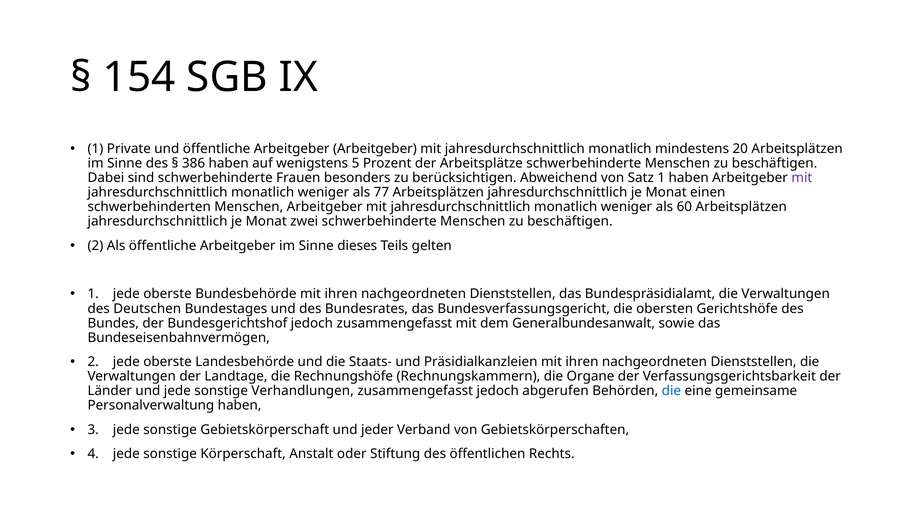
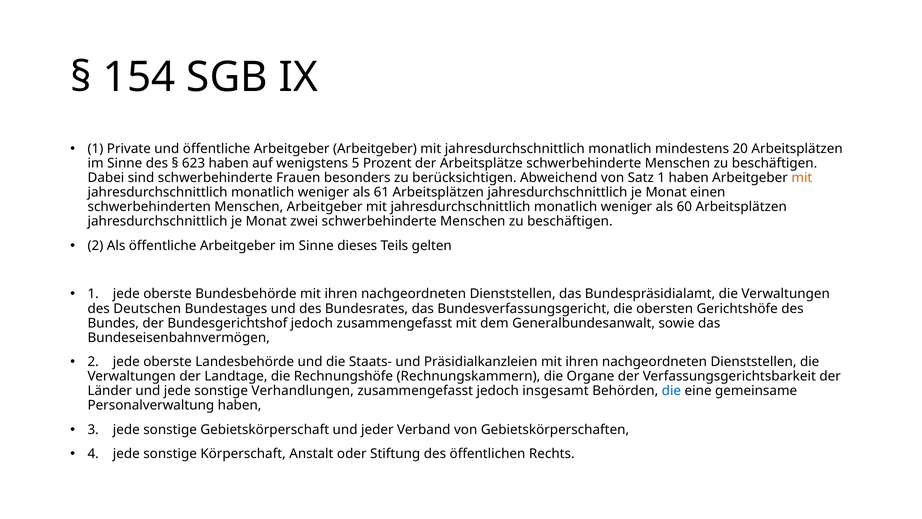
386: 386 -> 623
mit at (802, 178) colour: purple -> orange
77: 77 -> 61
abgerufen: abgerufen -> insgesamt
